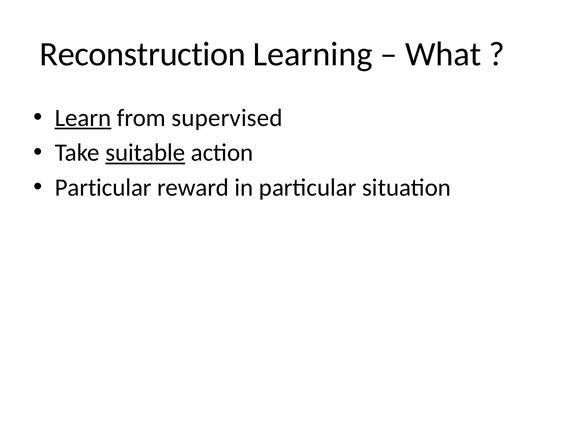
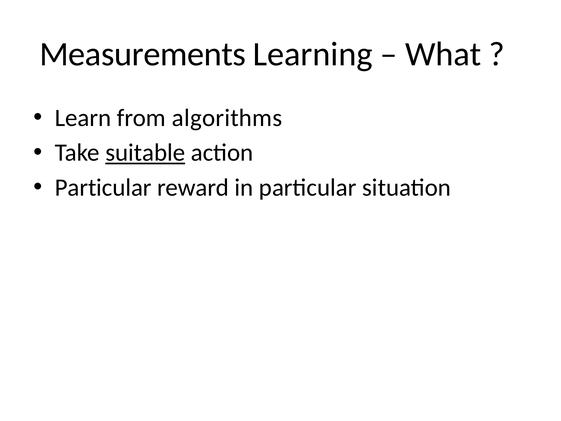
Reconstruction: Reconstruction -> Measurements
Learn underline: present -> none
supervised: supervised -> algorithms
